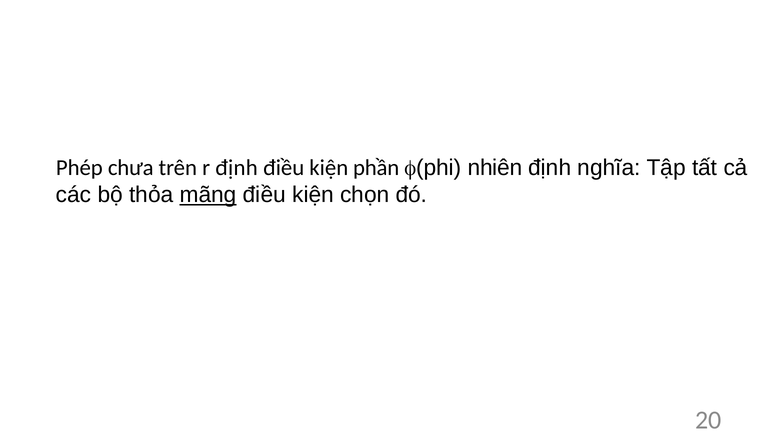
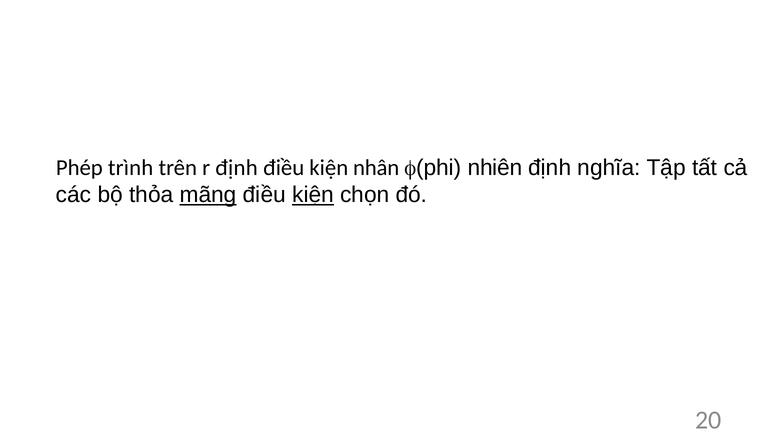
chưa: chưa -> trình
phần: phần -> nhân
kiện at (313, 195) underline: none -> present
